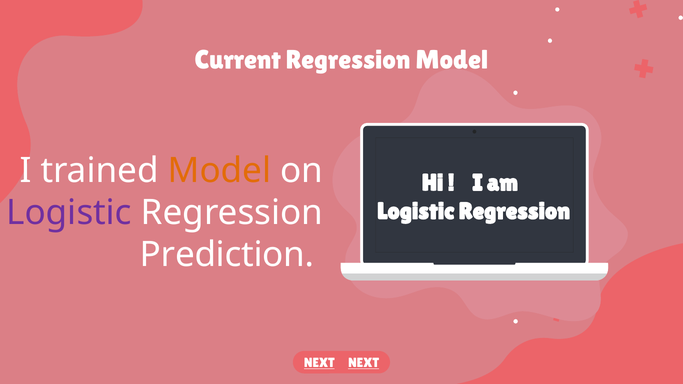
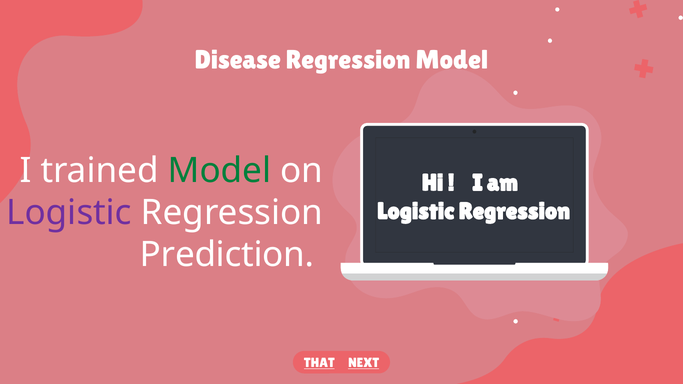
Current: Current -> Disease
Model at (219, 171) colour: orange -> green
NEXT at (319, 363): NEXT -> THAT
